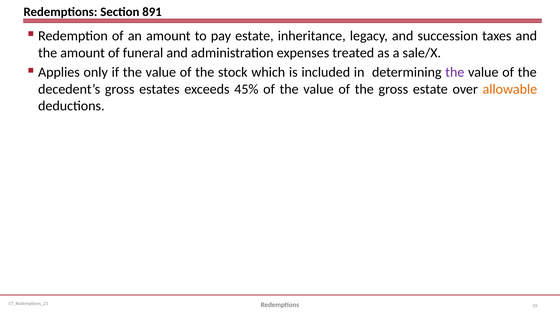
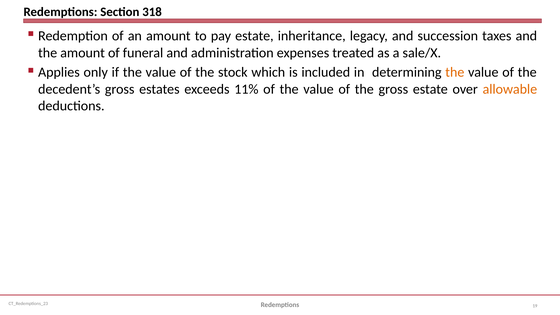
891: 891 -> 318
the at (455, 72) colour: purple -> orange
45%: 45% -> 11%
